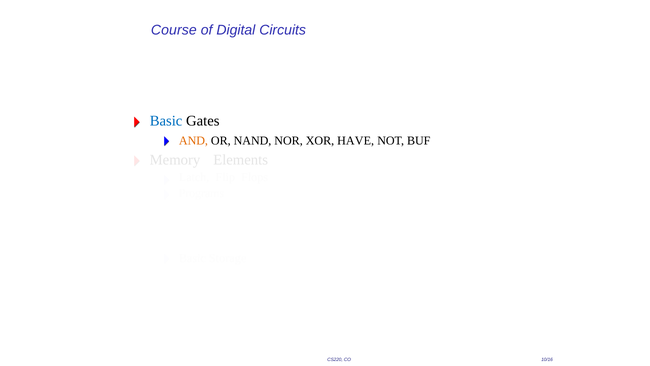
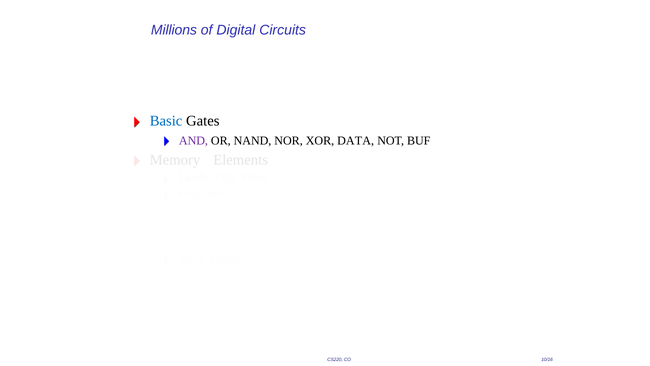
Course: Course -> Millions
AND colour: orange -> purple
HAVE: HAVE -> DATA
